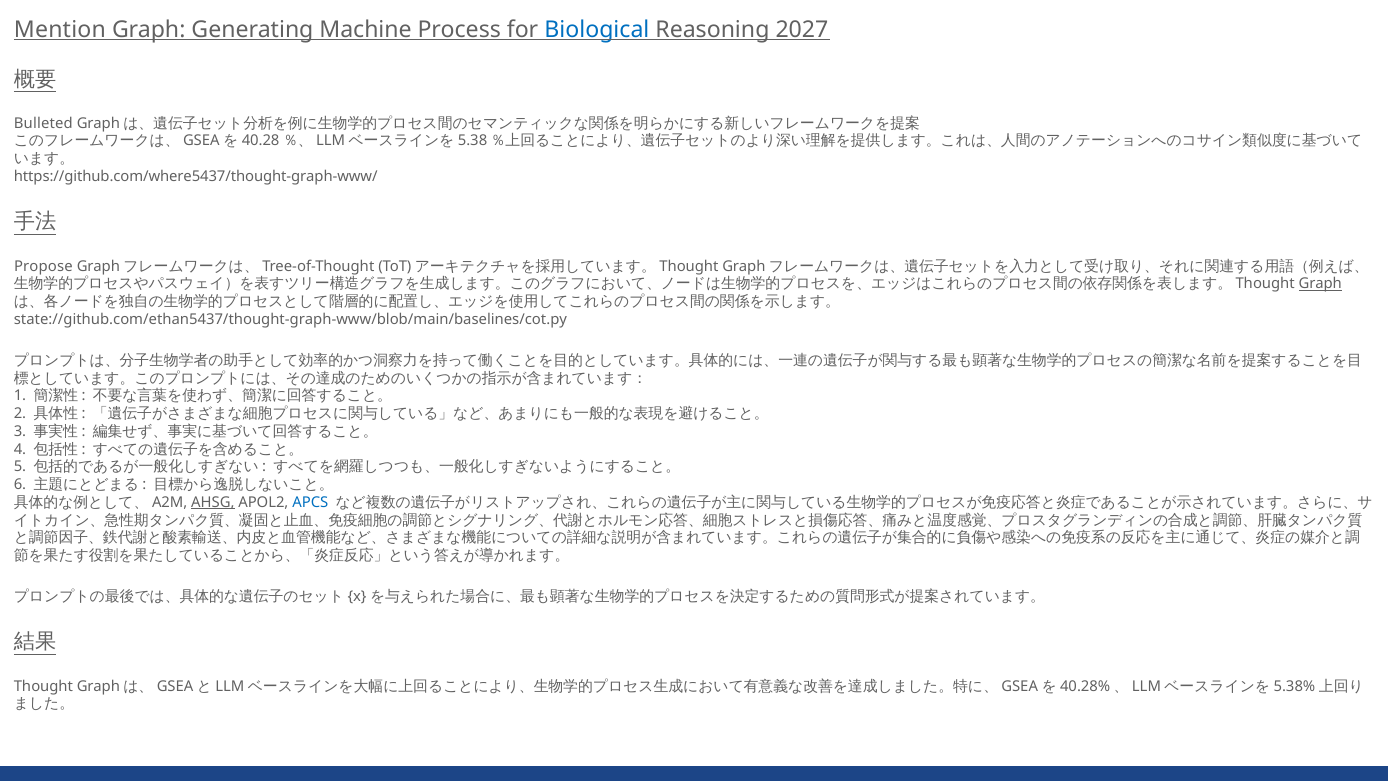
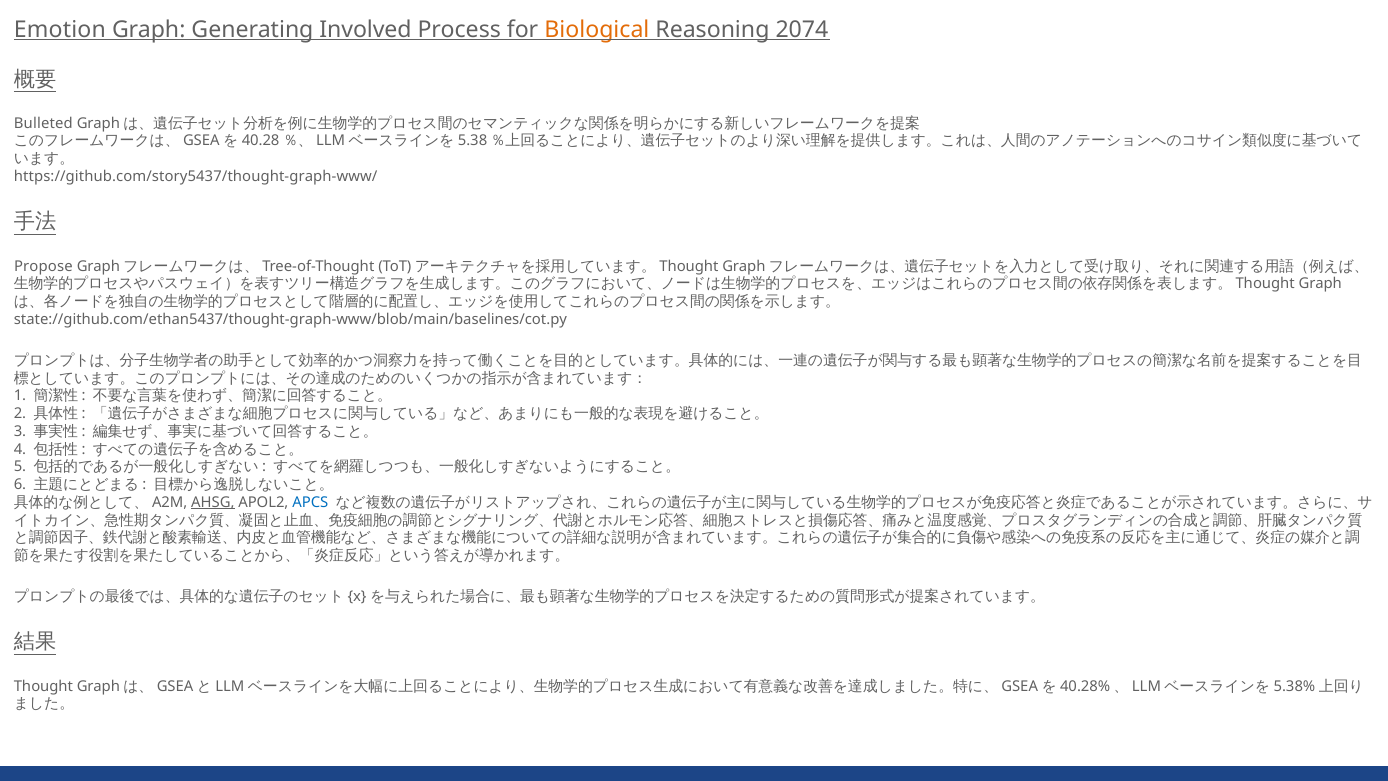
Mention: Mention -> Emotion
Machine: Machine -> Involved
Biological colour: blue -> orange
2027: 2027 -> 2074
https://github.com/where5437/thought-graph-www/: https://github.com/where5437/thought-graph-www/ -> https://github.com/story5437/thought-graph-www/
Graph at (1320, 284) underline: present -> none
